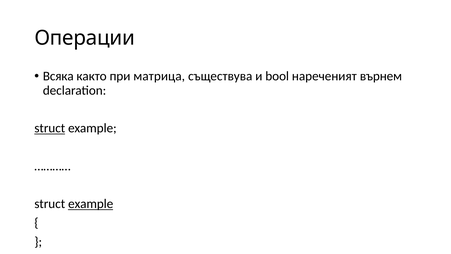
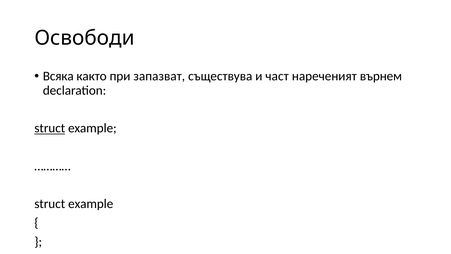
Операции: Операции -> Освободи
матрица: матрица -> запазват
bool: bool -> част
example at (91, 204) underline: present -> none
